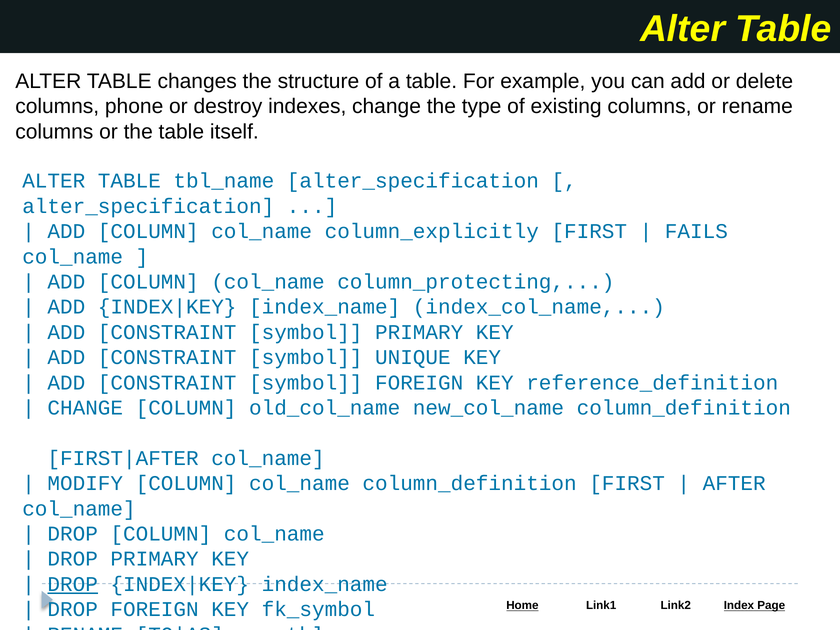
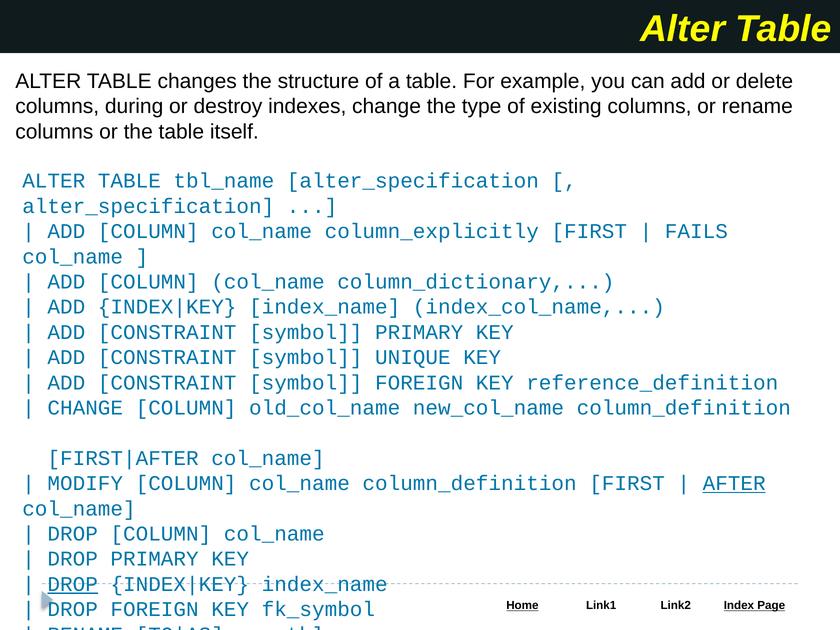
phone: phone -> during
column_protecting: column_protecting -> column_dictionary
AFTER underline: none -> present
